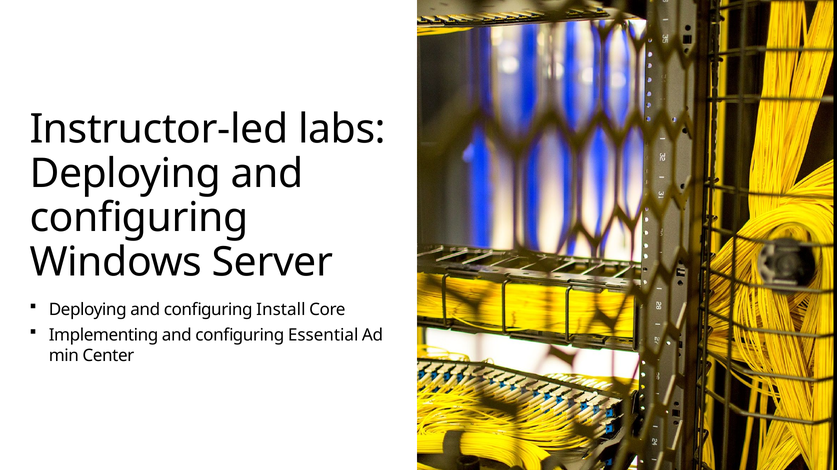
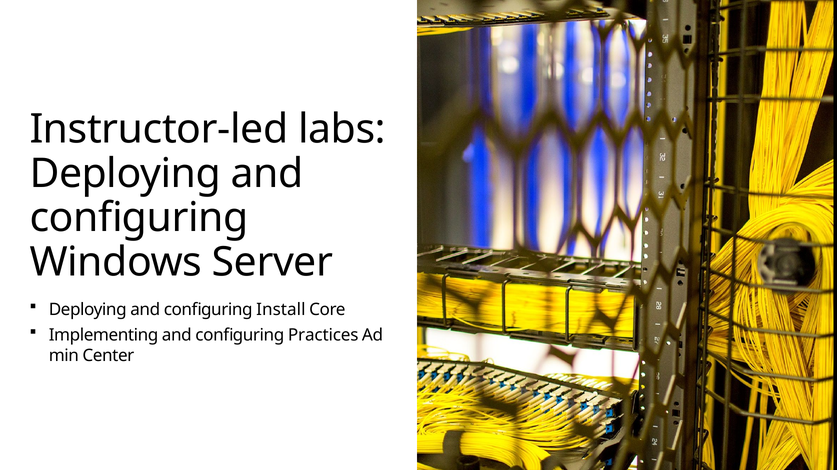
Essential: Essential -> Practices
